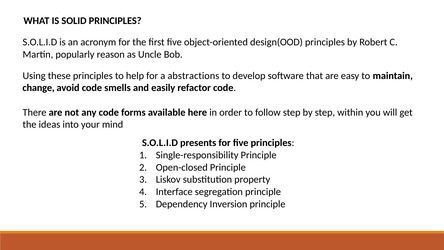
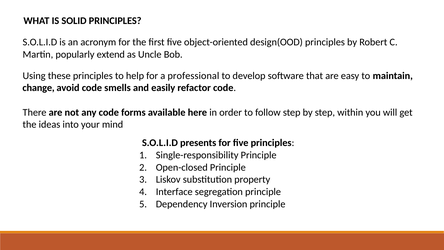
reason: reason -> extend
abstractions: abstractions -> professional
